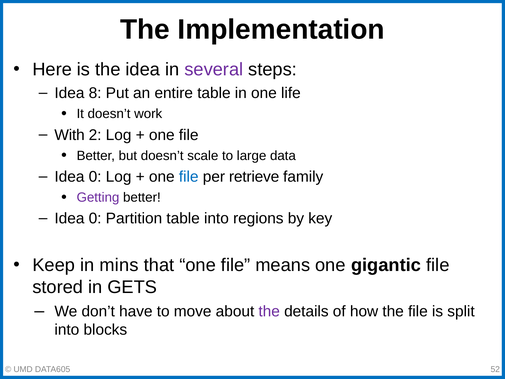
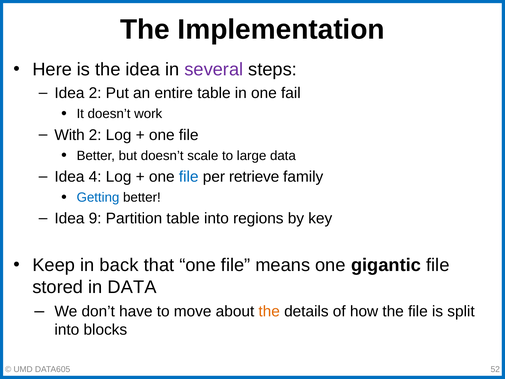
Idea 8: 8 -> 2
life: life -> fail
0 at (95, 177): 0 -> 4
Getting colour: purple -> blue
0 at (95, 218): 0 -> 9
mins: mins -> back
in GETS: GETS -> DATA
the at (269, 311) colour: purple -> orange
